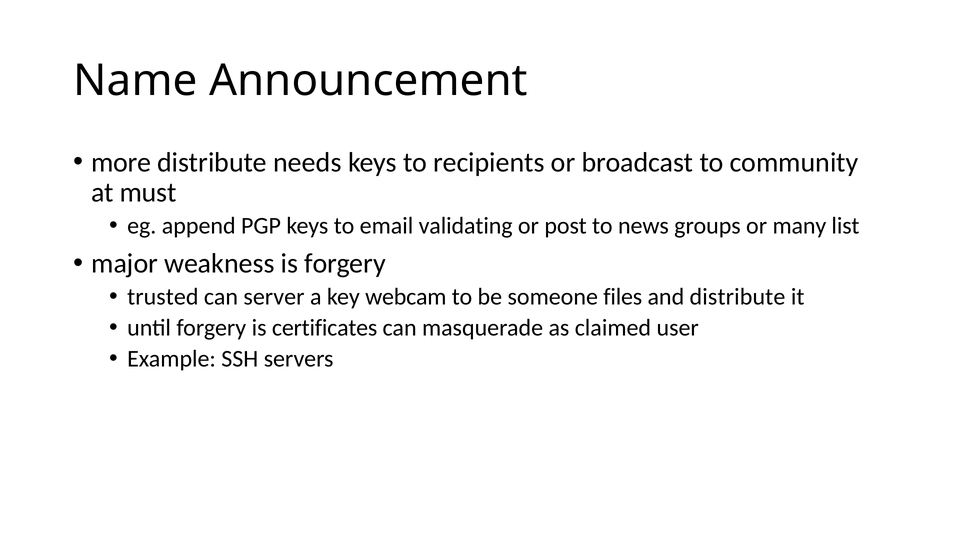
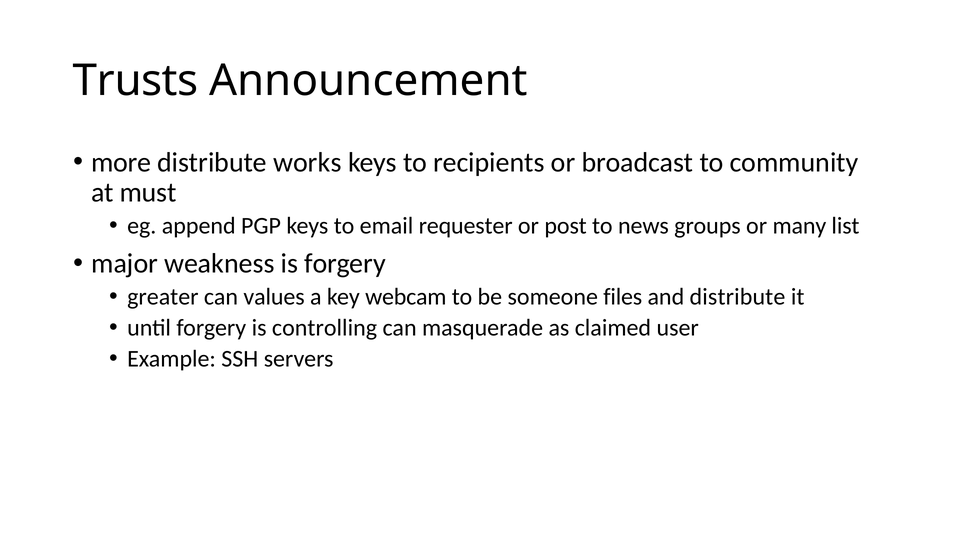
Name: Name -> Trusts
needs: needs -> works
validating: validating -> requester
trusted: trusted -> greater
server: server -> values
certificates: certificates -> controlling
